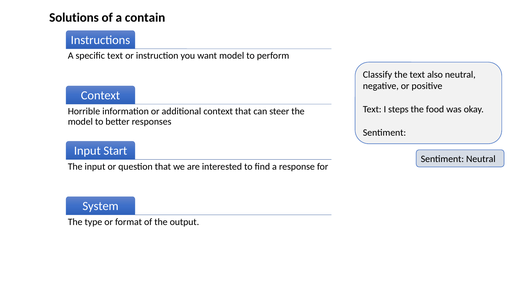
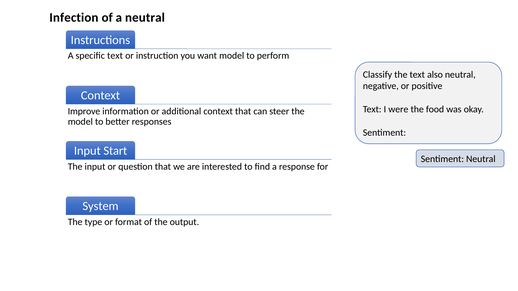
Solutions: Solutions -> Infection
a contain: contain -> neutral
steps: steps -> were
Horrible: Horrible -> Improve
